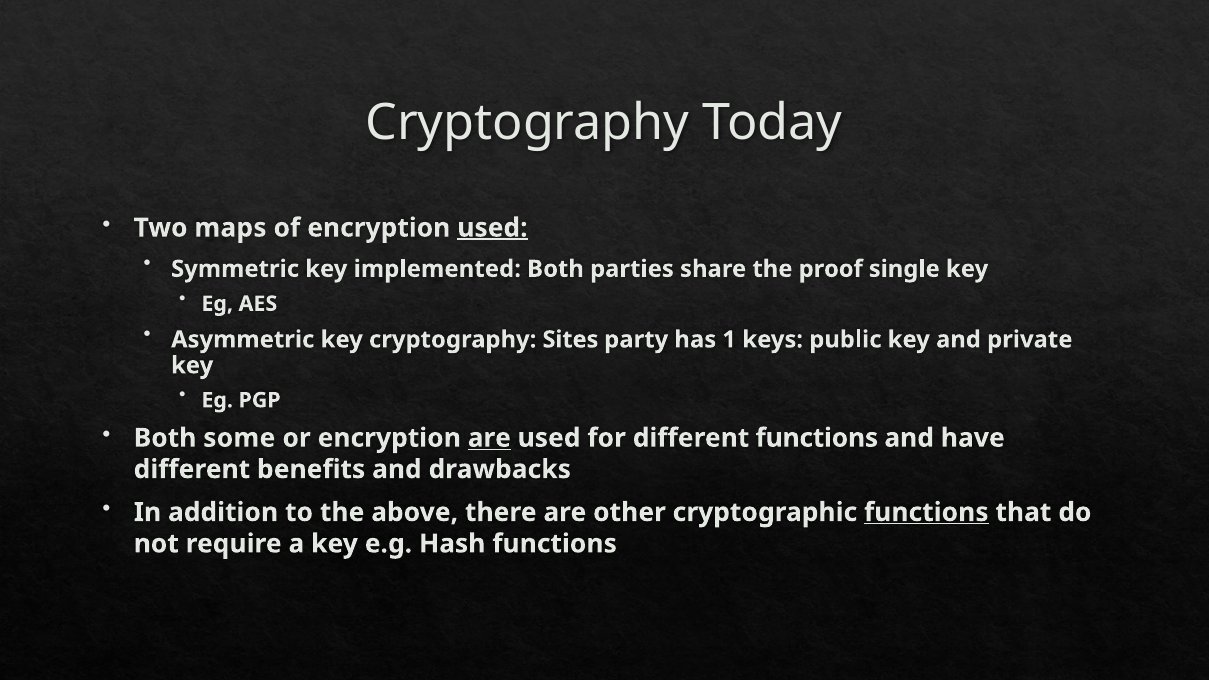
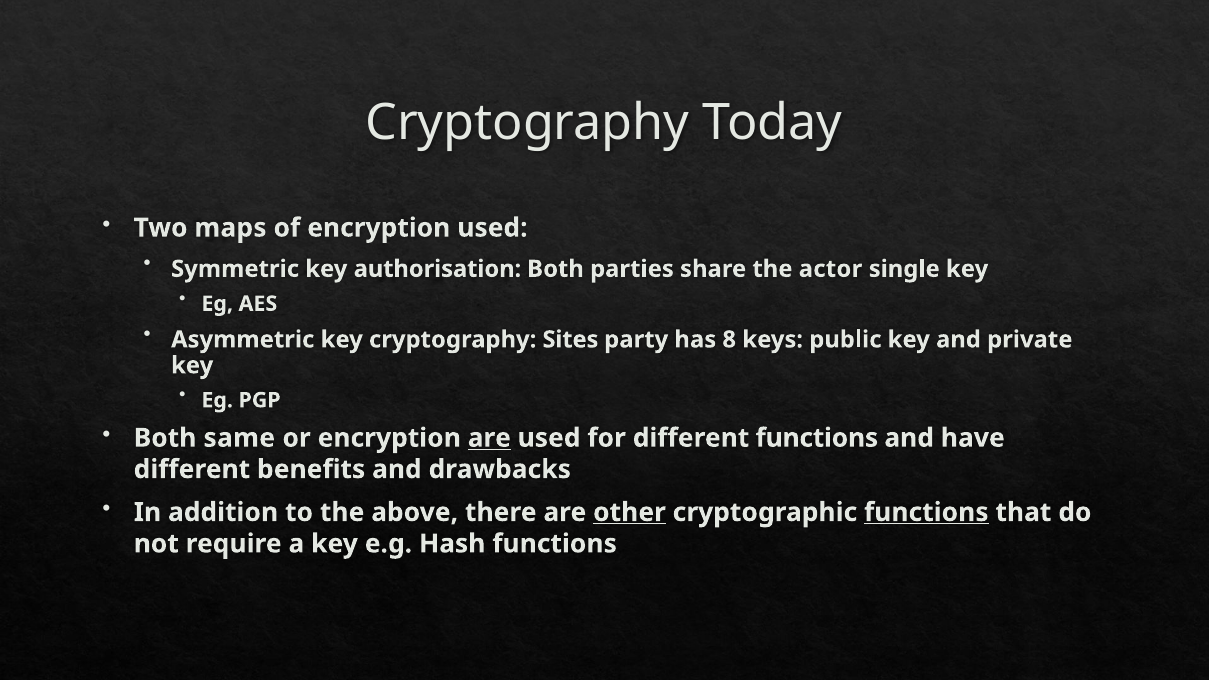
used at (492, 228) underline: present -> none
implemented: implemented -> authorisation
proof: proof -> actor
1: 1 -> 8
some: some -> same
other underline: none -> present
